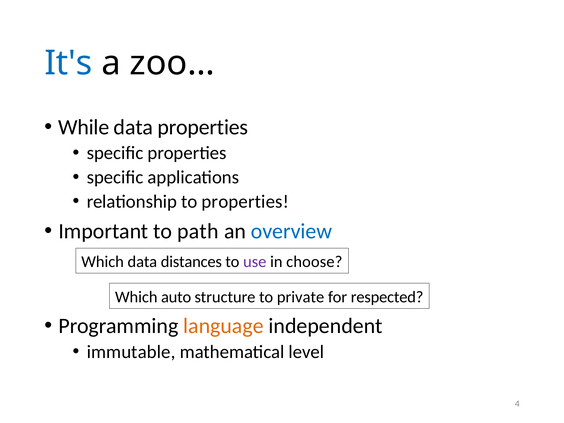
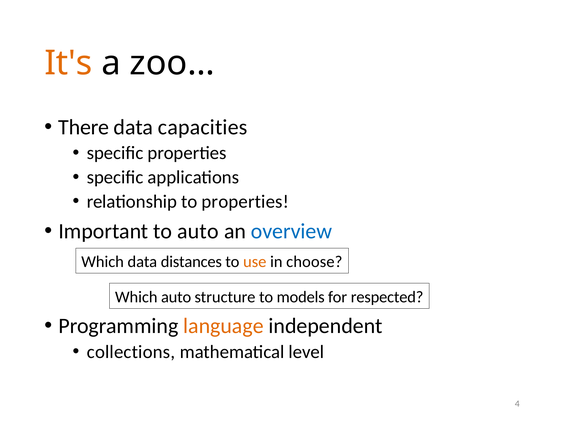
It's colour: blue -> orange
While: While -> There
data properties: properties -> capacities
to path: path -> auto
use colour: purple -> orange
private: private -> models
immutable: immutable -> collections
